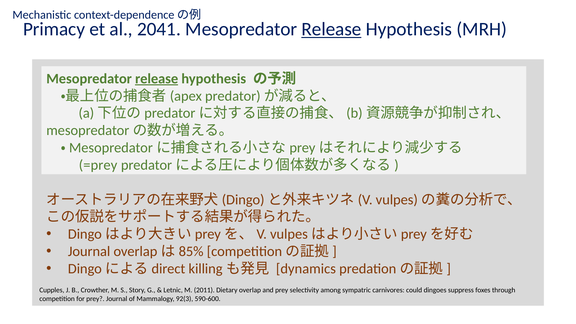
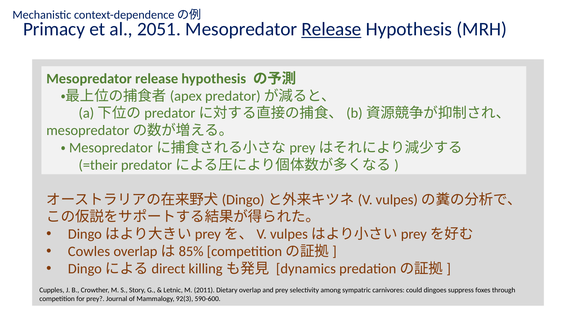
2041: 2041 -> 2051
release at (157, 79) underline: present -> none
=prey: =prey -> =their
Journal at (89, 251): Journal -> Cowles
